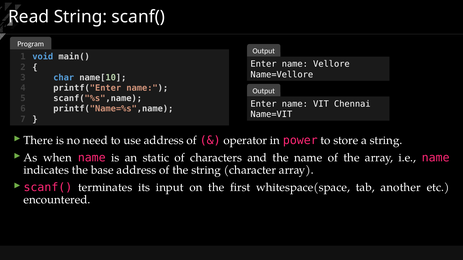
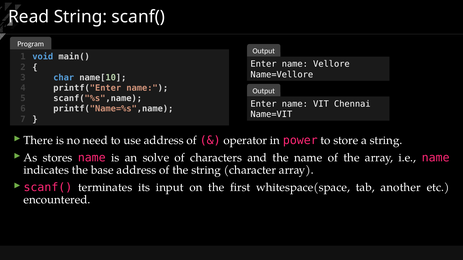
when: when -> stores
static: static -> solve
